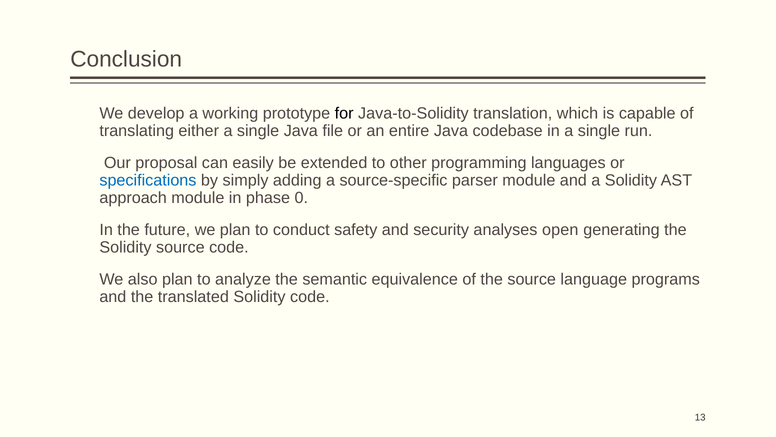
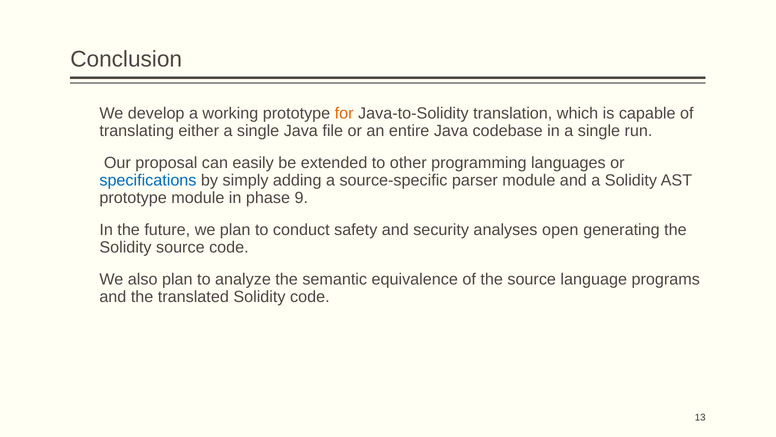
for colour: black -> orange
approach at (133, 198): approach -> prototype
0: 0 -> 9
